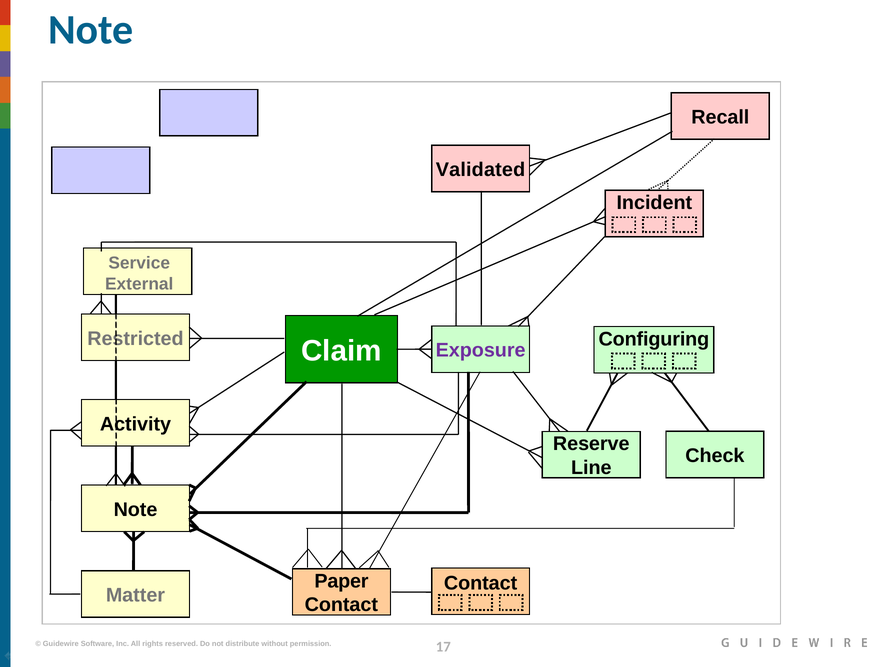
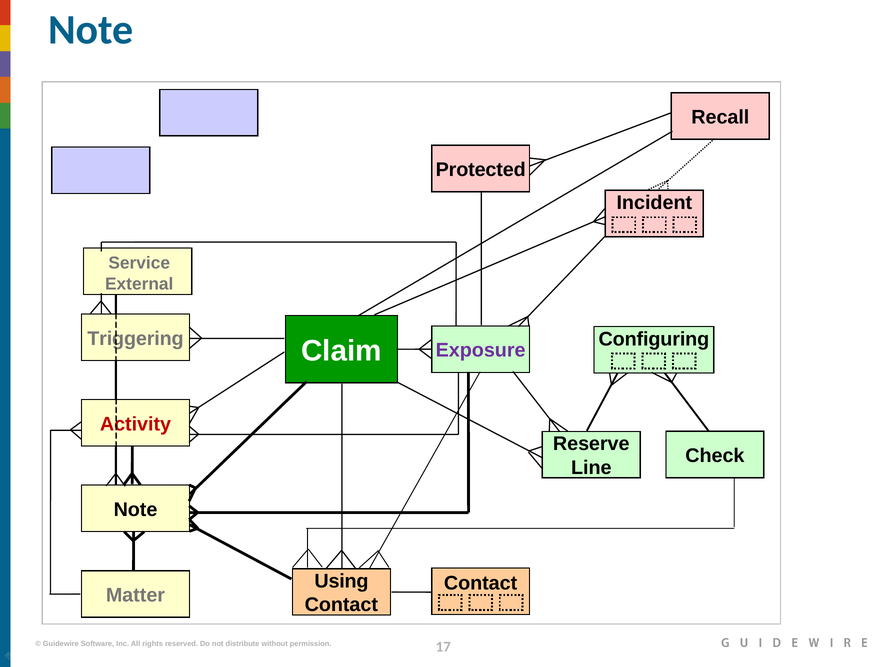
Validated: Validated -> Protected
Restricted: Restricted -> Triggering
Activity colour: black -> red
Paper: Paper -> Using
